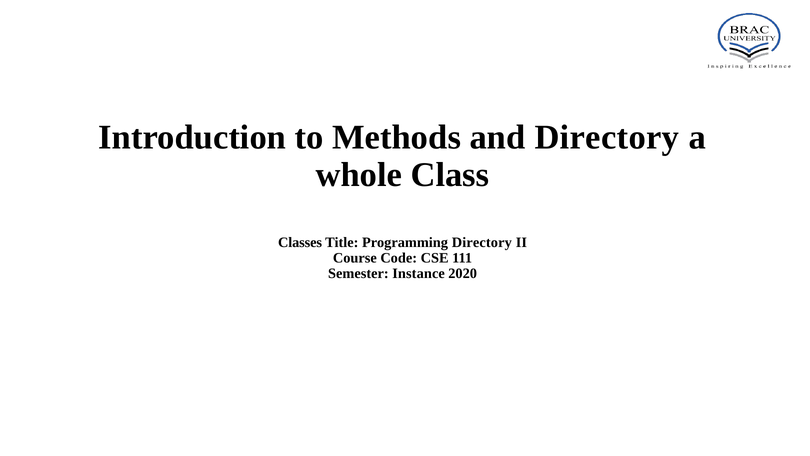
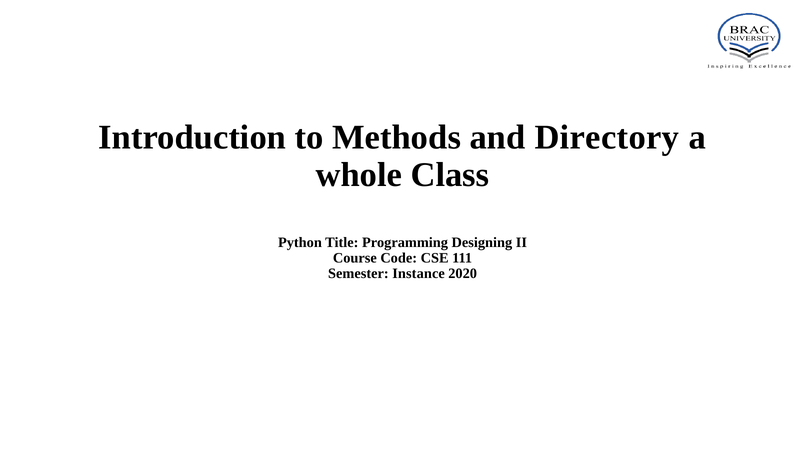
Classes: Classes -> Python
Programming Directory: Directory -> Designing
